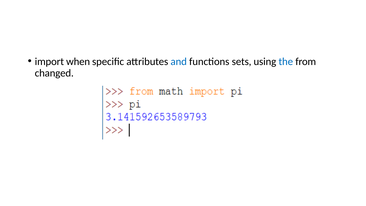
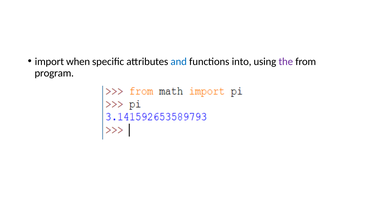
sets: sets -> into
the colour: blue -> purple
changed: changed -> program
